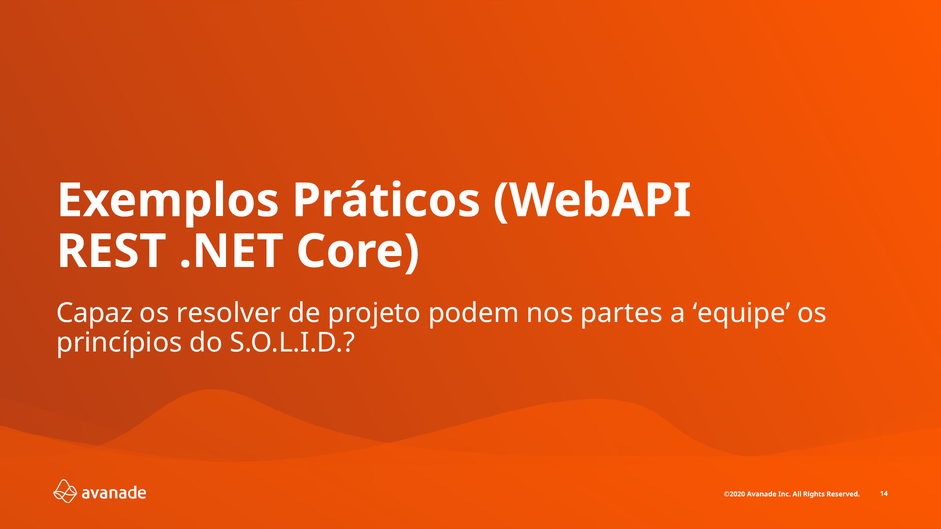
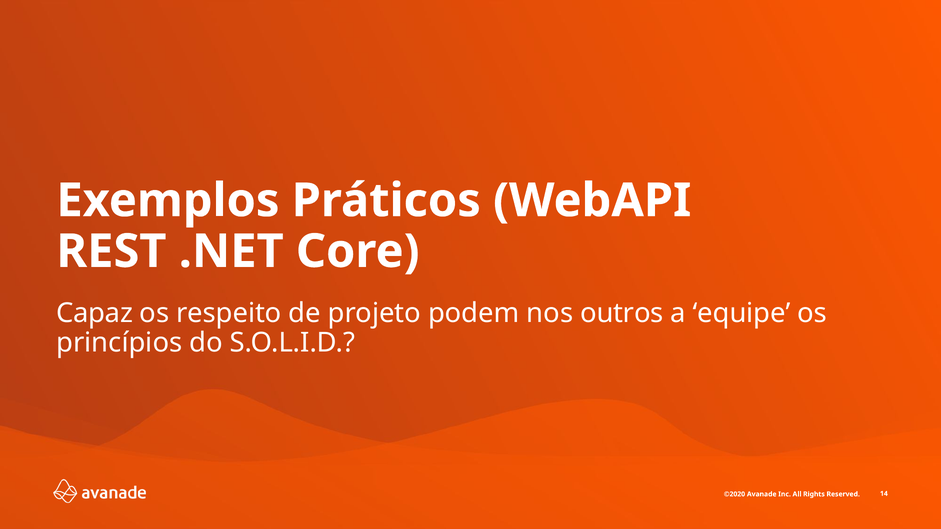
resolver: resolver -> respeito
partes: partes -> outros
